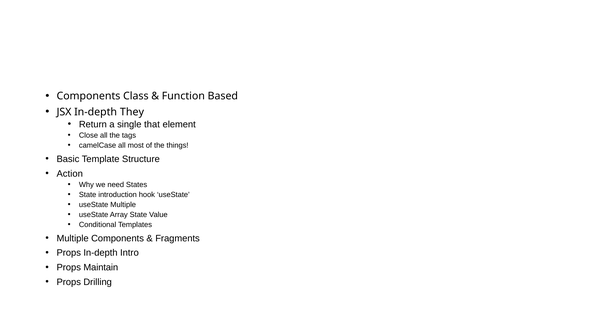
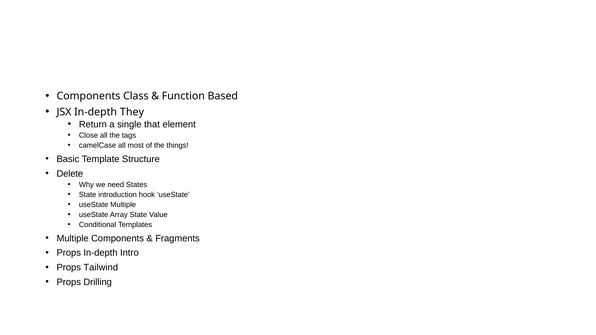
Action: Action -> Delete
Maintain: Maintain -> Tailwind
